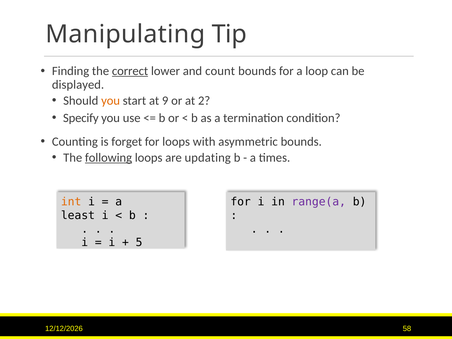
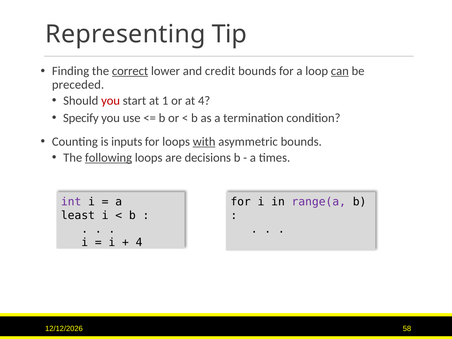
Manipulating: Manipulating -> Representing
count: count -> credit
can underline: none -> present
displayed: displayed -> preceded
you at (111, 101) colour: orange -> red
9: 9 -> 1
at 2: 2 -> 4
forget: forget -> inputs
with underline: none -> present
updating: updating -> decisions
int colour: orange -> purple
5 at (139, 243): 5 -> 4
